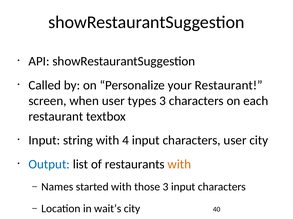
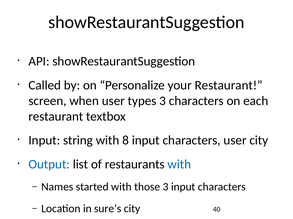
4: 4 -> 8
with at (179, 165) colour: orange -> blue
wait’s: wait’s -> sure’s
